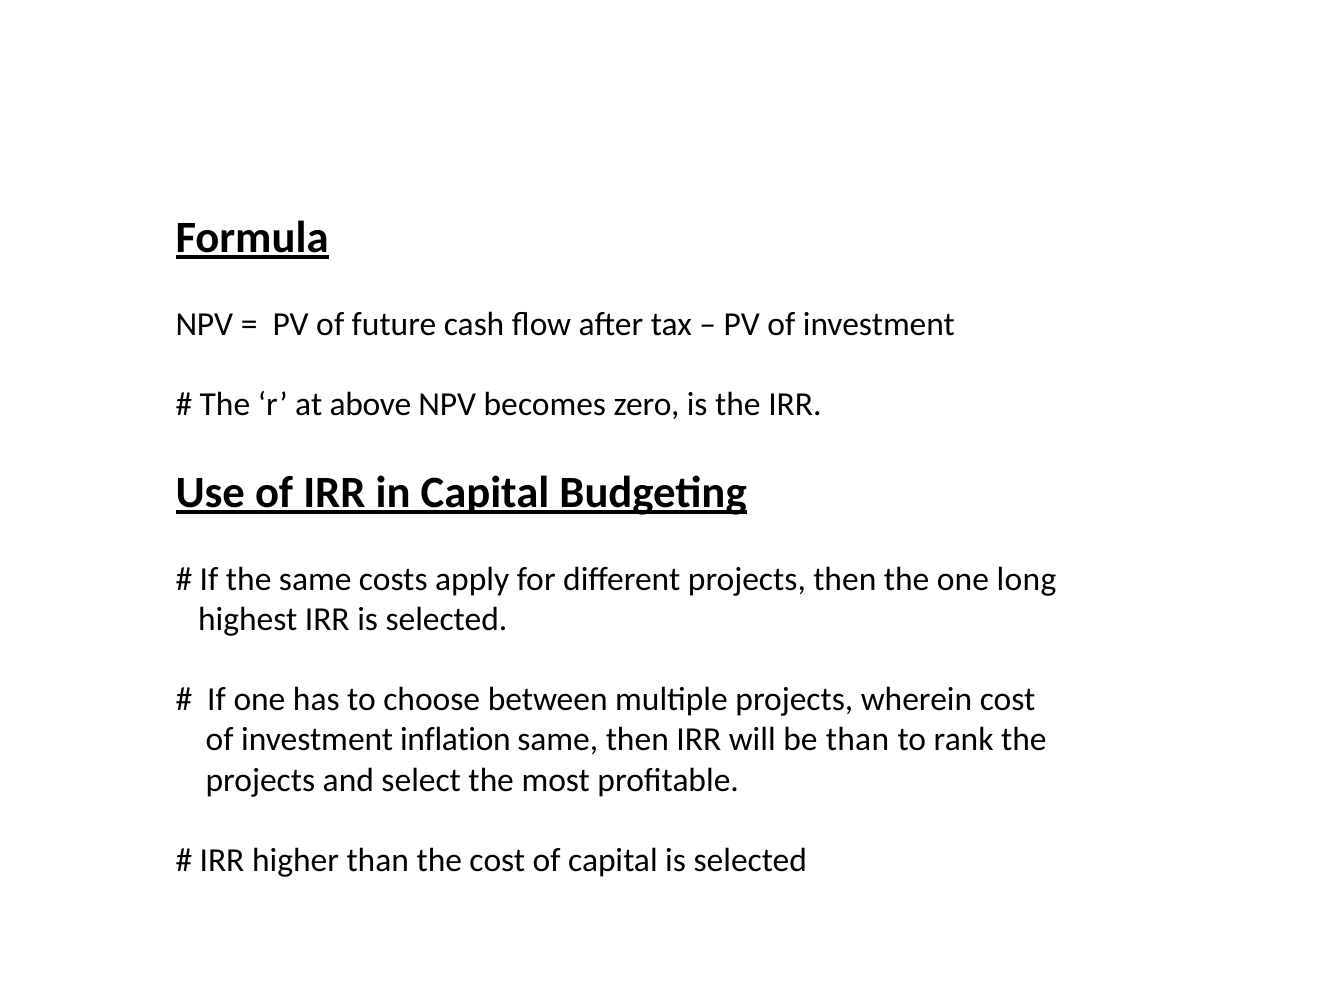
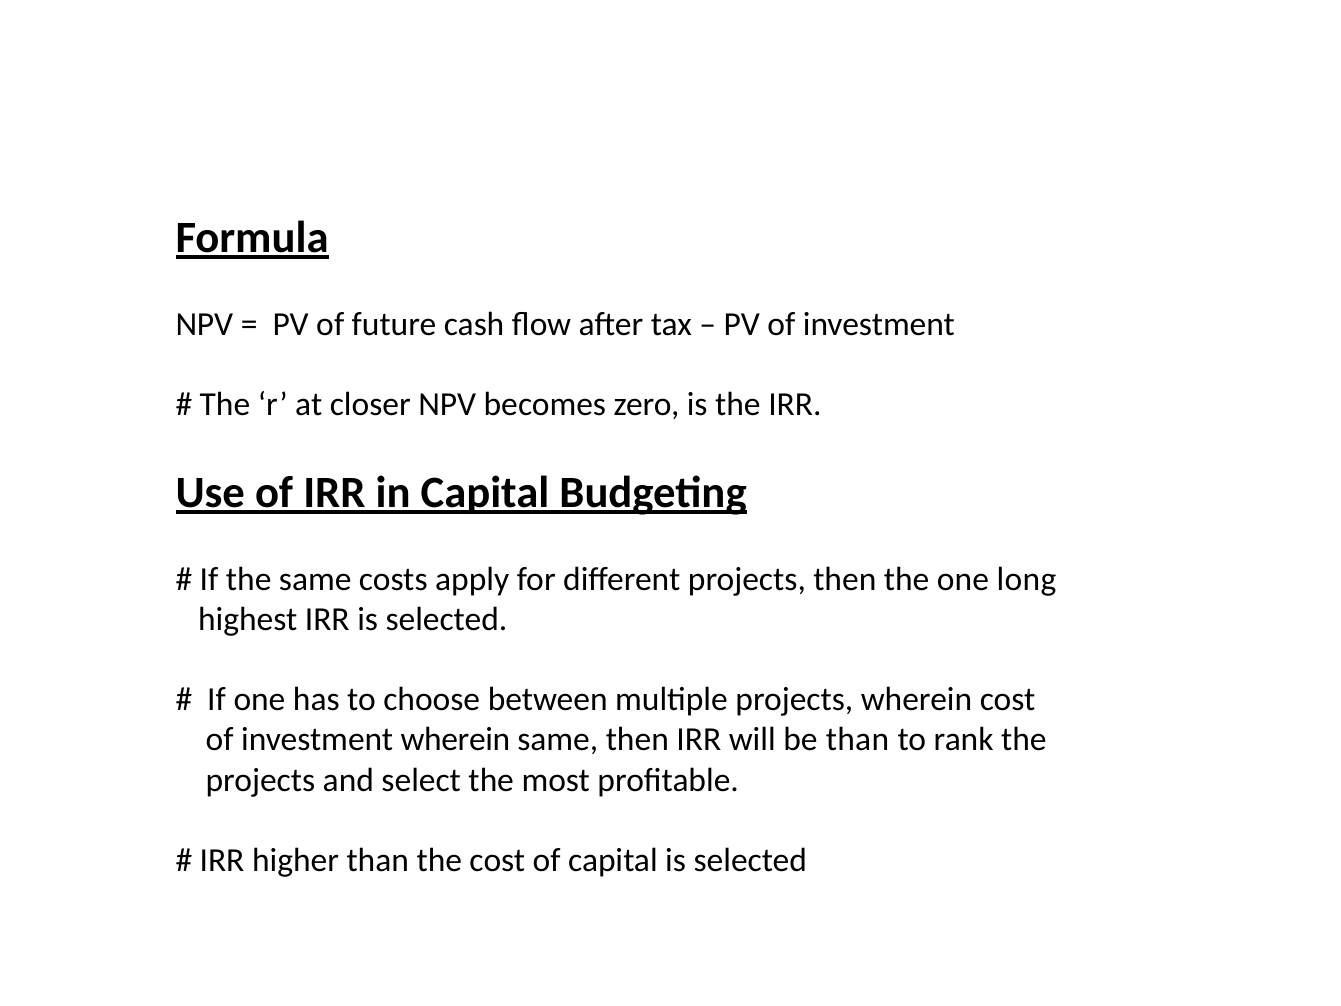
above: above -> closer
investment inflation: inflation -> wherein
